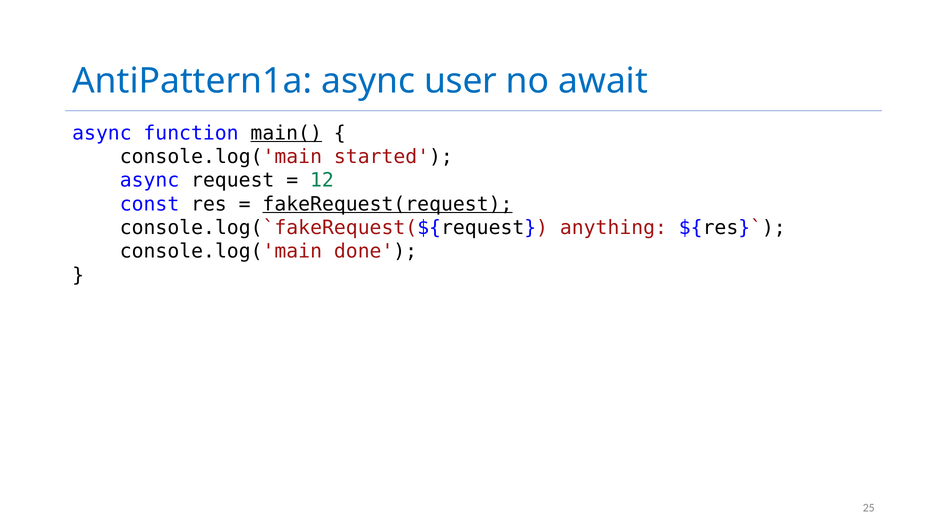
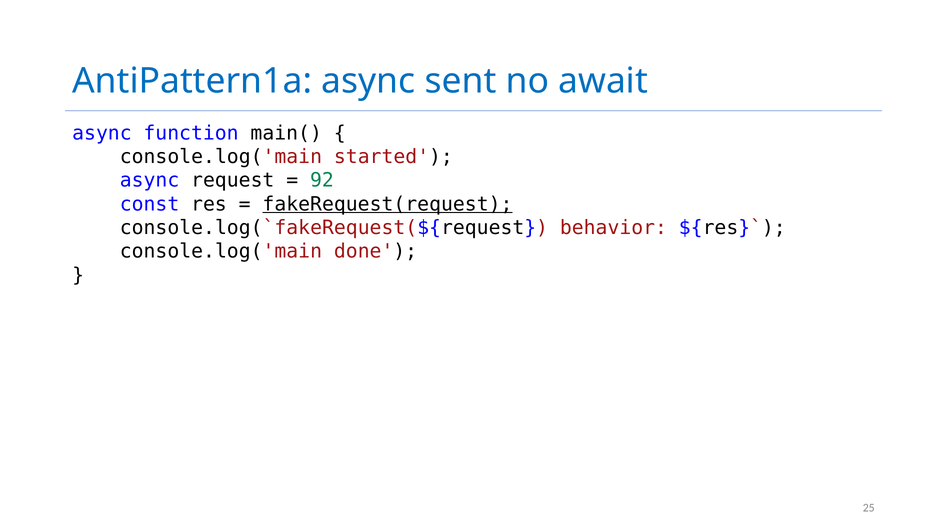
user: user -> sent
main( underline: present -> none
12: 12 -> 92
anything: anything -> behavior
